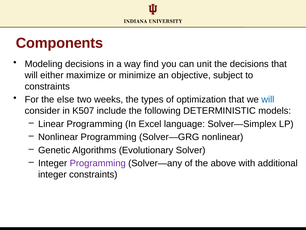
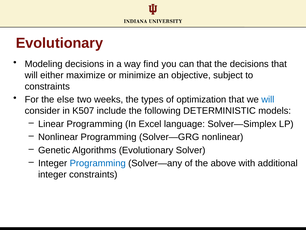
Components at (59, 43): Components -> Evolutionary
can unit: unit -> that
Programming at (98, 163) colour: purple -> blue
